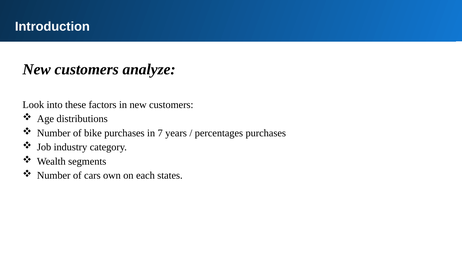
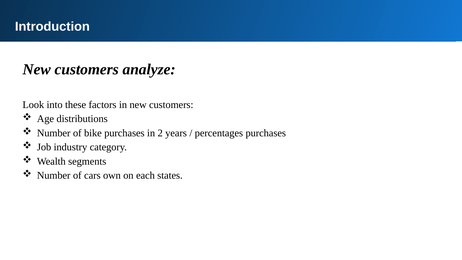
7: 7 -> 2
